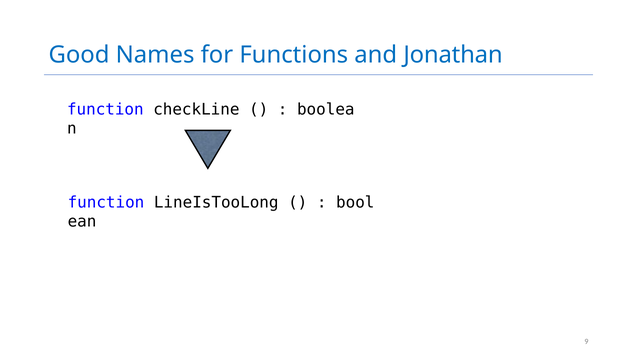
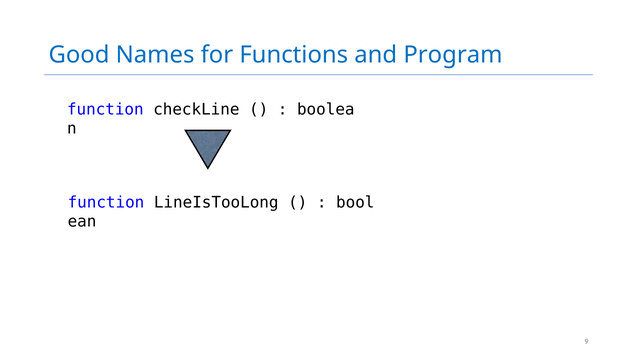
Jonathan: Jonathan -> Program
